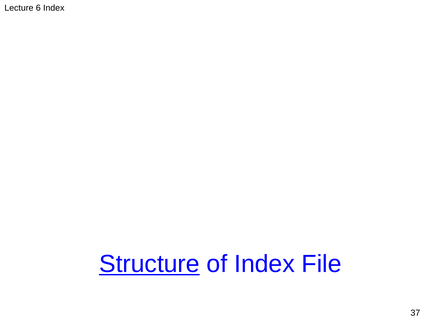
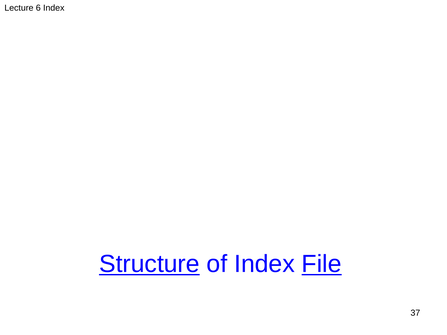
File underline: none -> present
